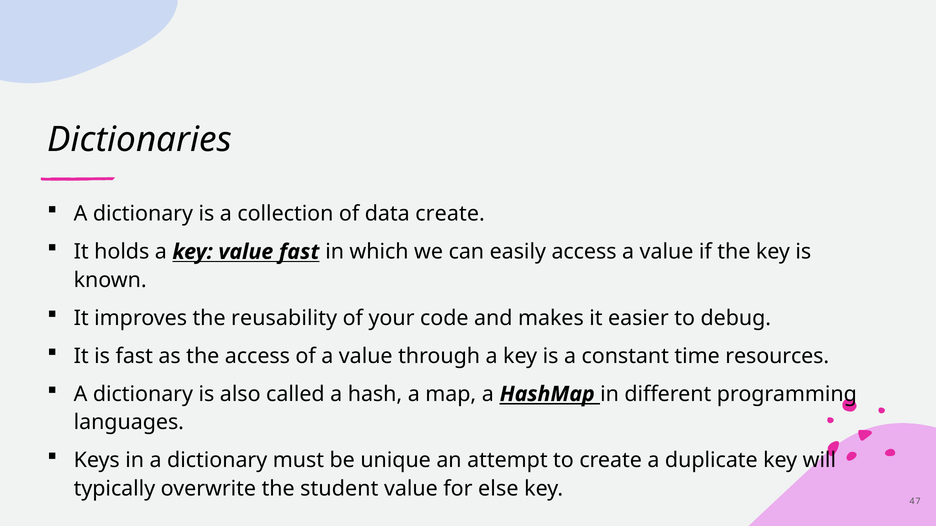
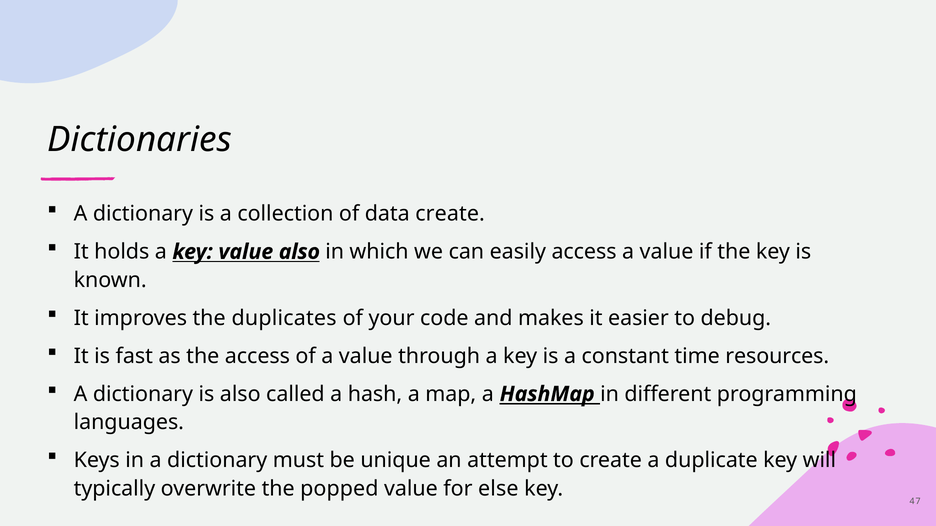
value fast: fast -> also
reusability: reusability -> duplicates
student: student -> popped
